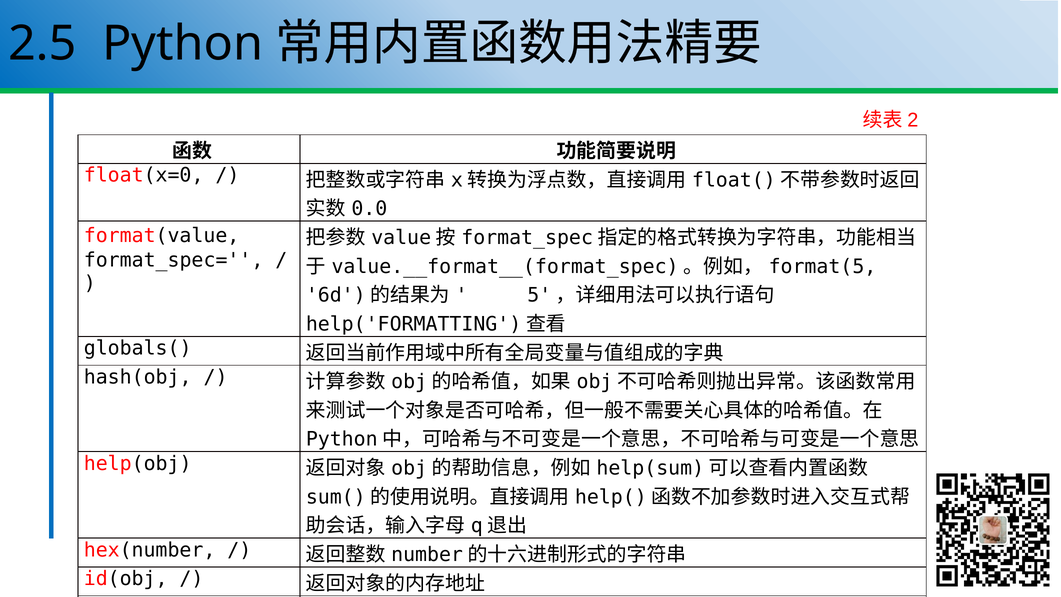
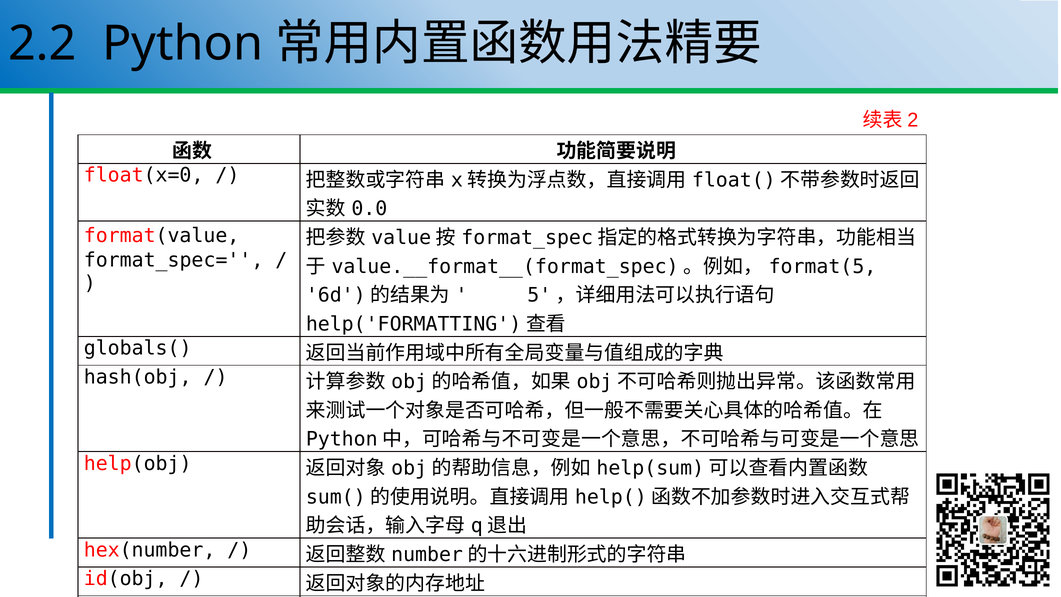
2.5: 2.5 -> 2.2
